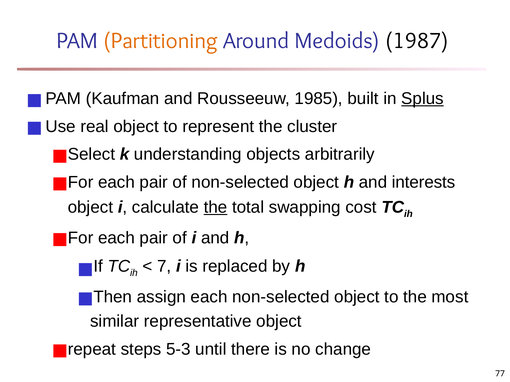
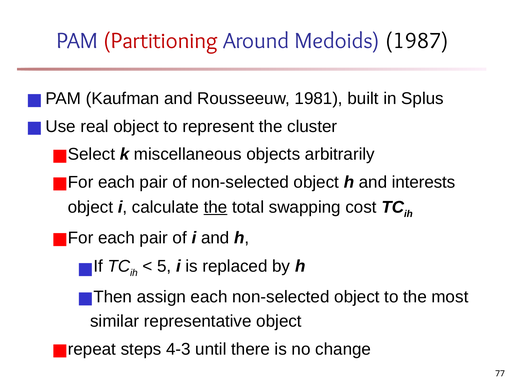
Partitioning colour: orange -> red
1985: 1985 -> 1981
Splus underline: present -> none
understanding: understanding -> miscellaneous
7: 7 -> 5
5-3: 5-3 -> 4-3
